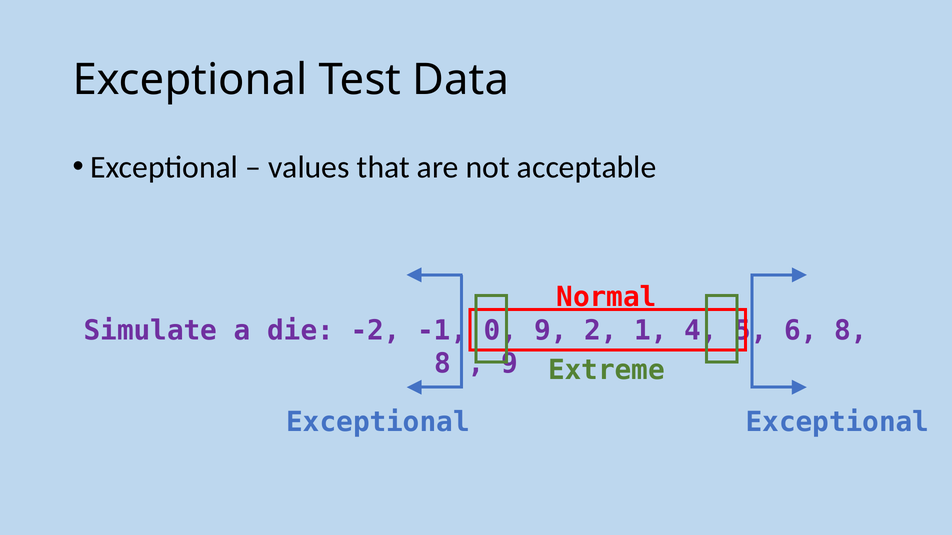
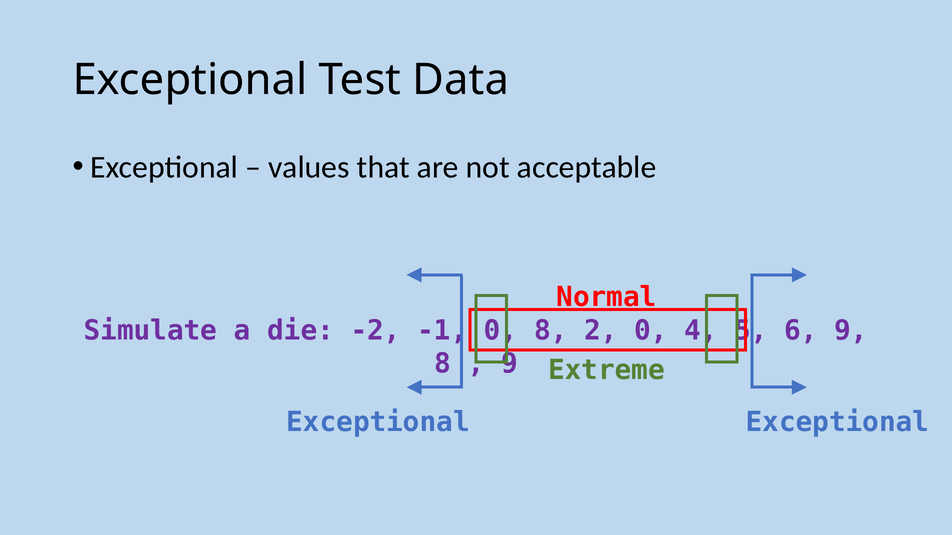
0 9: 9 -> 8
2 1: 1 -> 0
6 8: 8 -> 9
